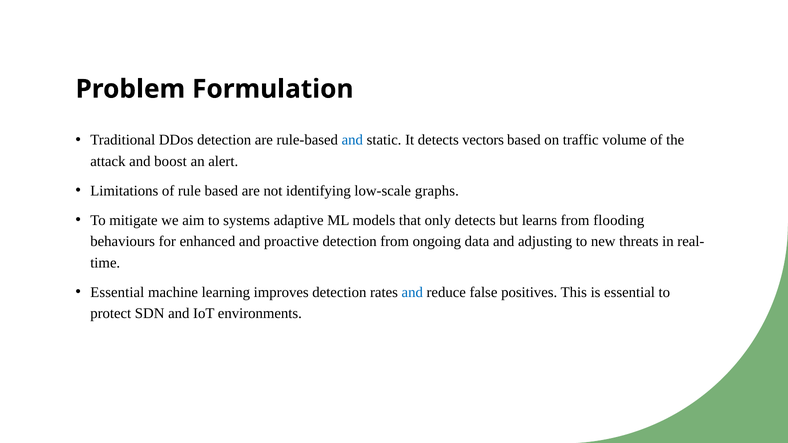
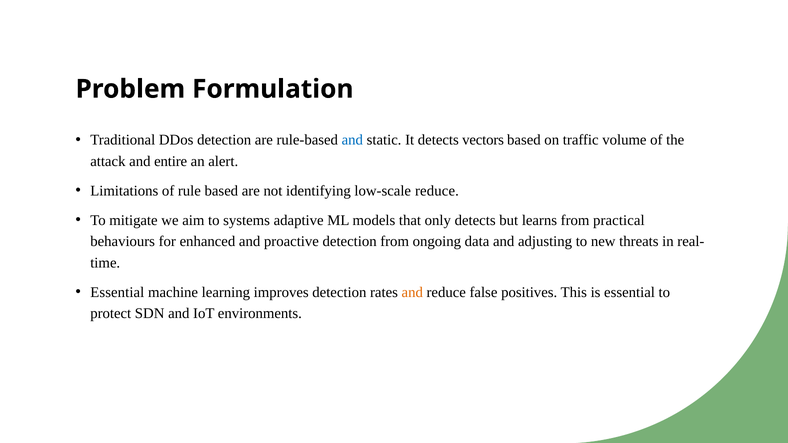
boost: boost -> entire
low-scale graphs: graphs -> reduce
flooding: flooding -> practical
and at (412, 292) colour: blue -> orange
